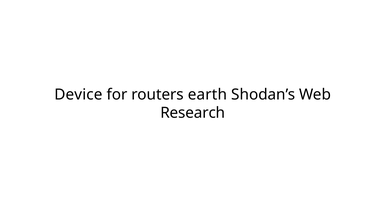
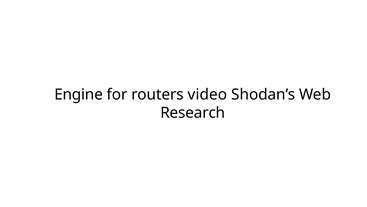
Device: Device -> Engine
earth: earth -> video
